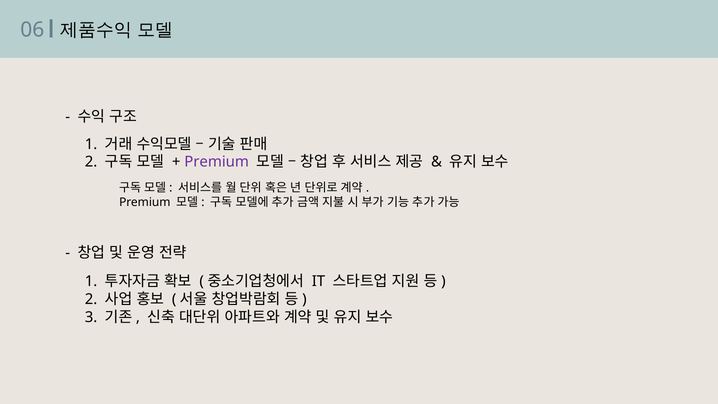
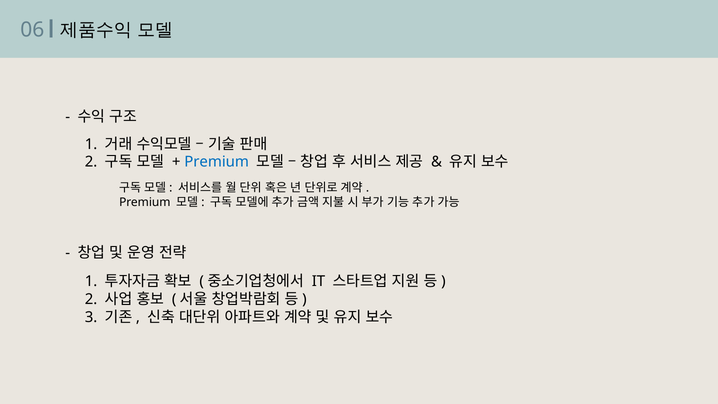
Premium at (217, 162) colour: purple -> blue
